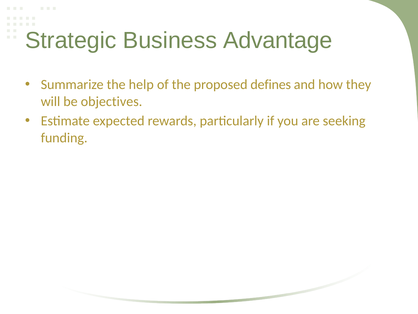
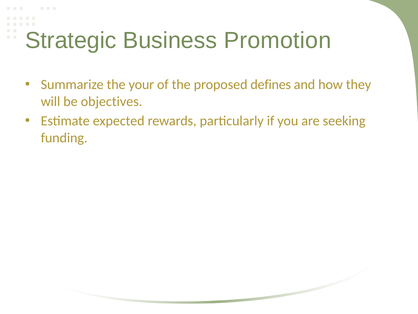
Advantage: Advantage -> Promotion
help: help -> your
